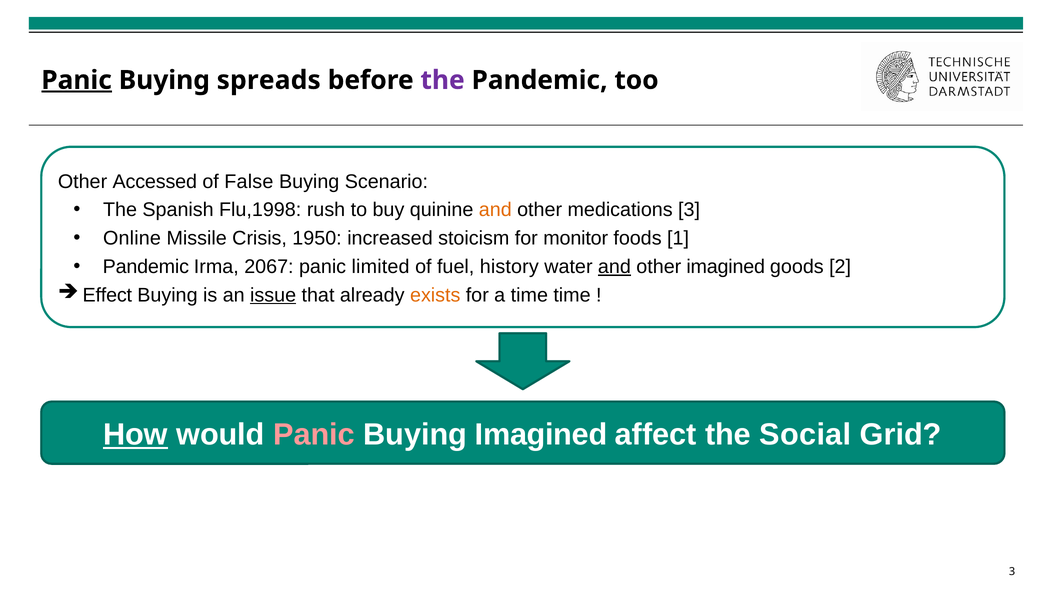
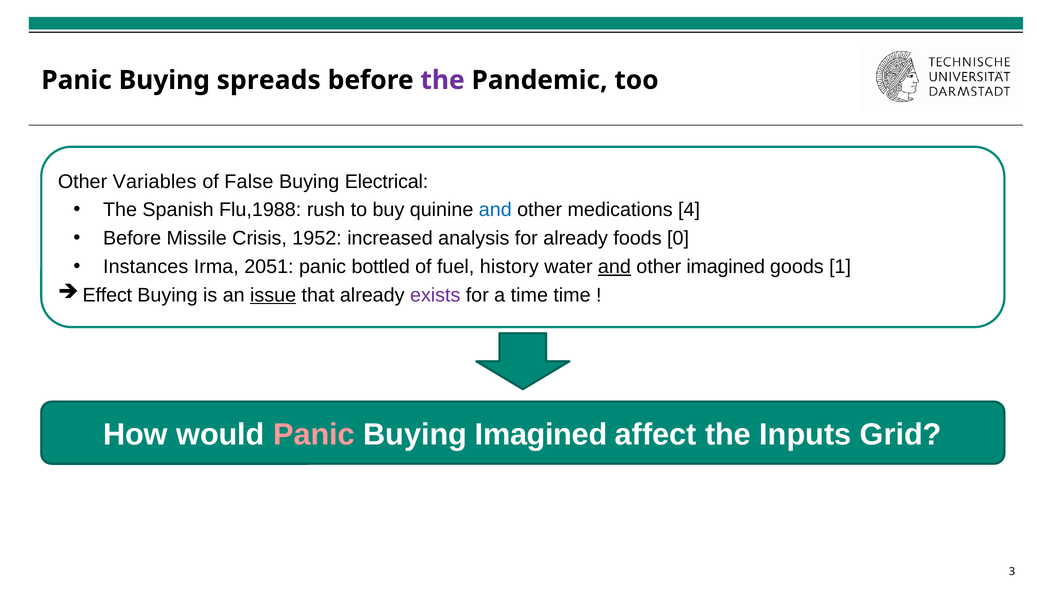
Panic at (77, 80) underline: present -> none
Accessed: Accessed -> Variables
Scenario: Scenario -> Electrical
Flu,1998: Flu,1998 -> Flu,1988
and at (495, 210) colour: orange -> blue
medications 3: 3 -> 4
Online at (132, 238): Online -> Before
1950: 1950 -> 1952
stoicism: stoicism -> analysis
for monitor: monitor -> already
1: 1 -> 0
Pandemic at (146, 267): Pandemic -> Instances
2067: 2067 -> 2051
limited: limited -> bottled
2: 2 -> 1
exists colour: orange -> purple
How underline: present -> none
Social: Social -> Inputs
